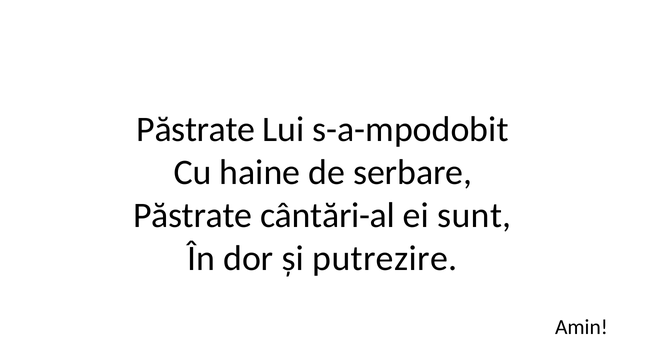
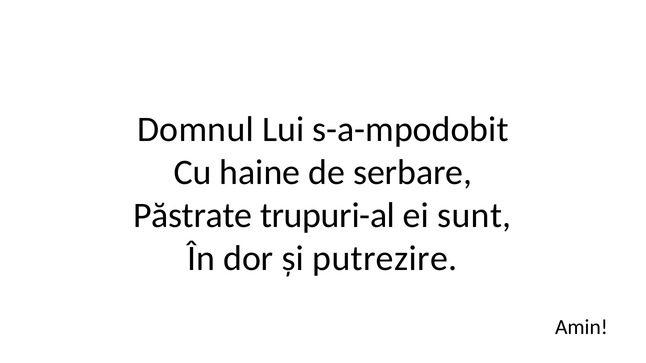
Păstrate at (196, 129): Păstrate -> Domnul
cântări-al: cântări-al -> trupuri-al
